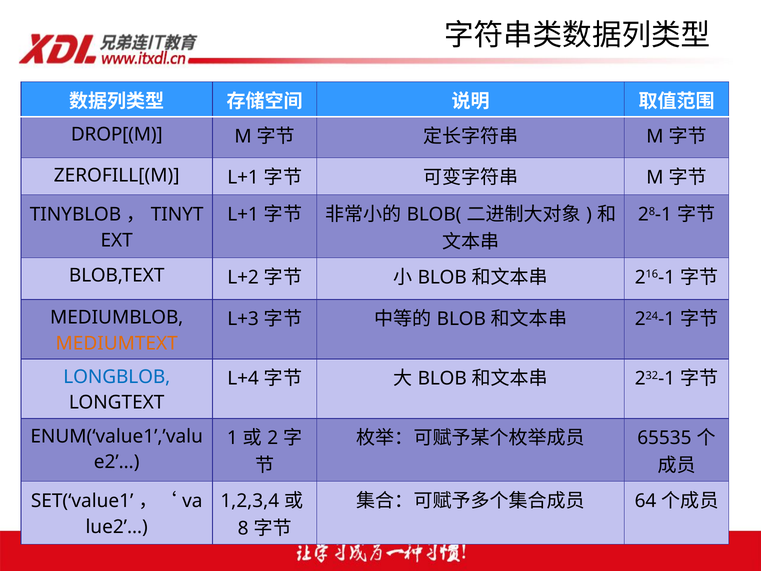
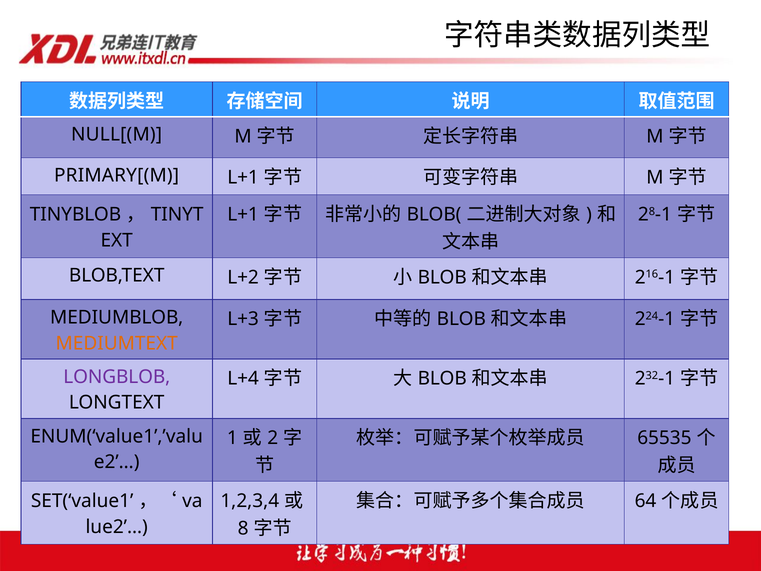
DROP[(M: DROP[(M -> NULL[(M
ZEROFILL[(M: ZEROFILL[(M -> PRIMARY[(M
LONGBLOB colour: blue -> purple
